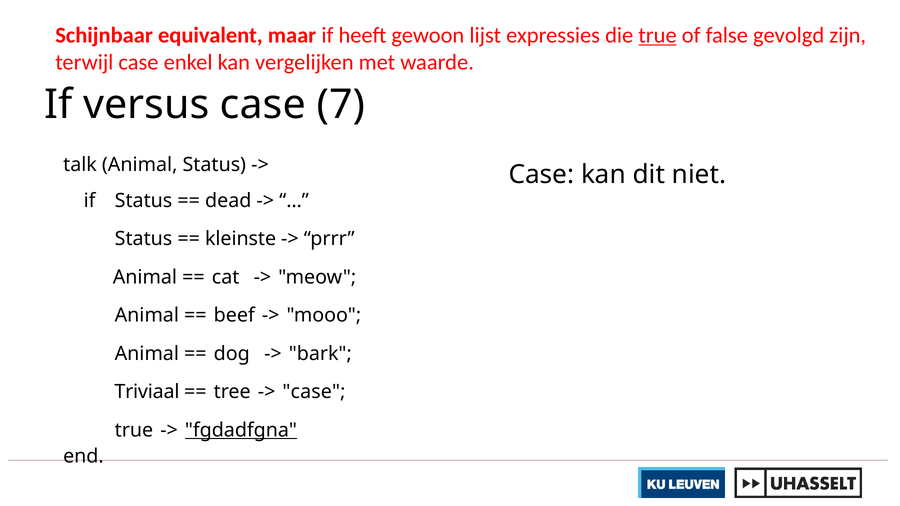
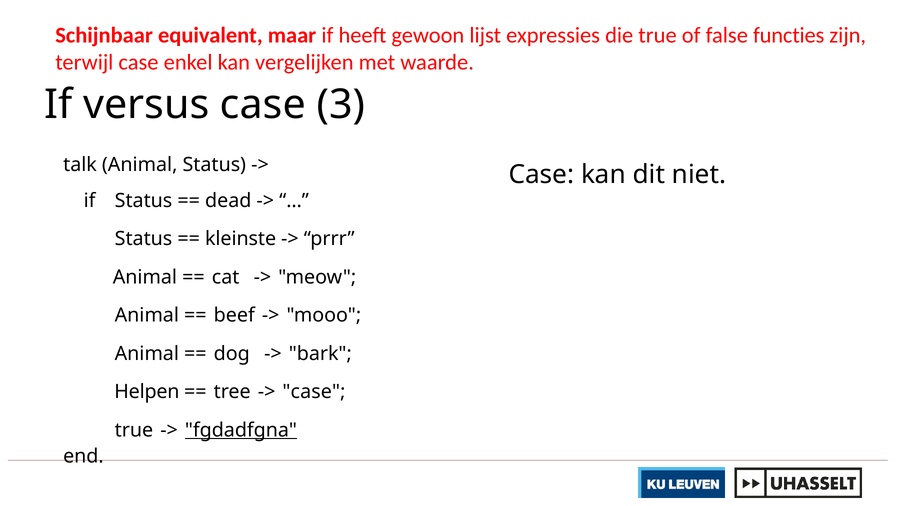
true at (658, 35) underline: present -> none
gevolgd: gevolgd -> functies
7: 7 -> 3
Triviaal: Triviaal -> Helpen
